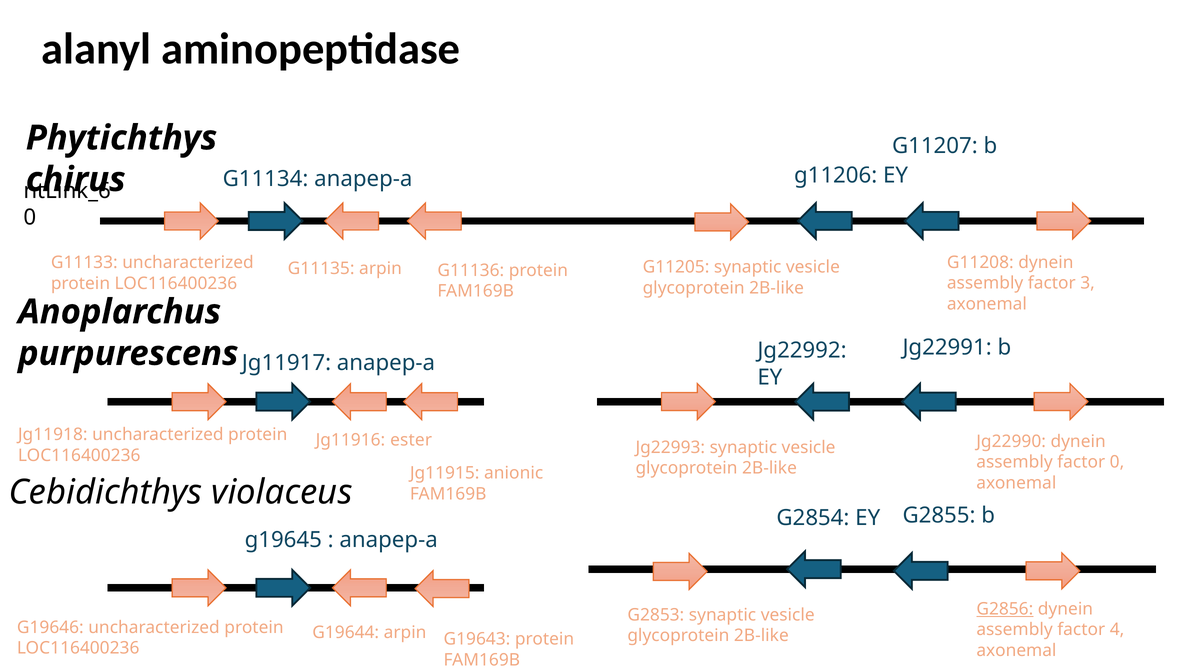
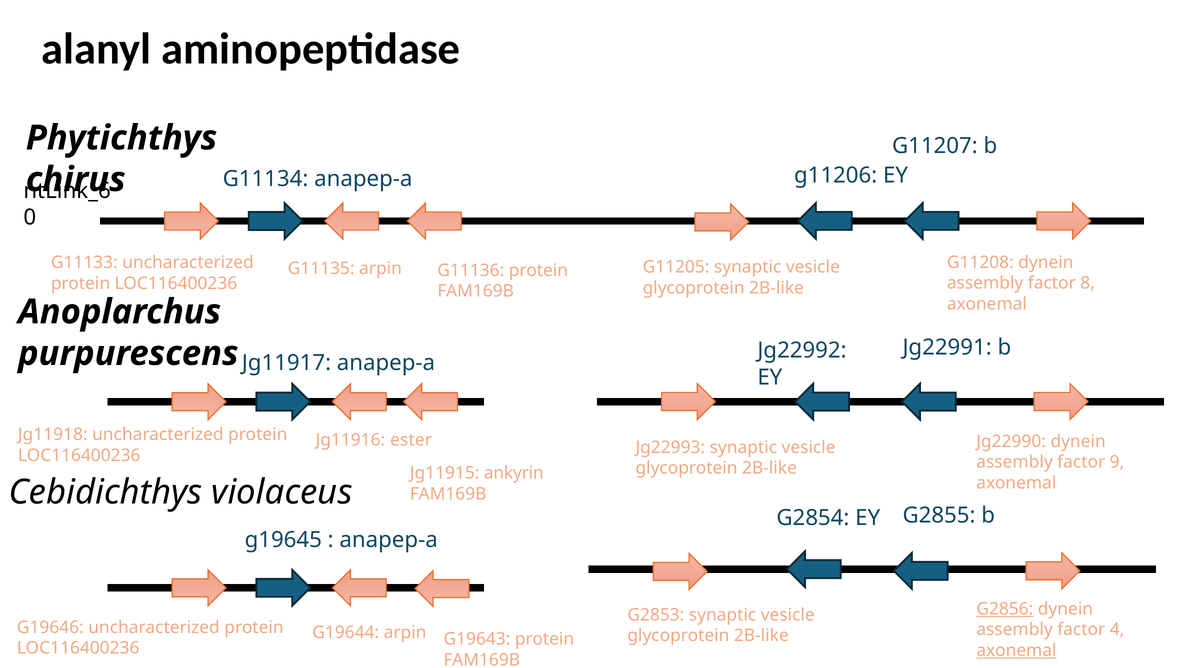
3: 3 -> 8
factor 0: 0 -> 9
anionic: anionic -> ankyrin
axonemal at (1016, 651) underline: none -> present
